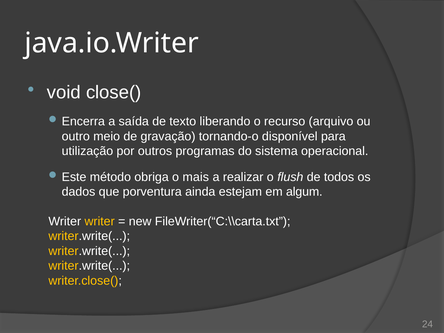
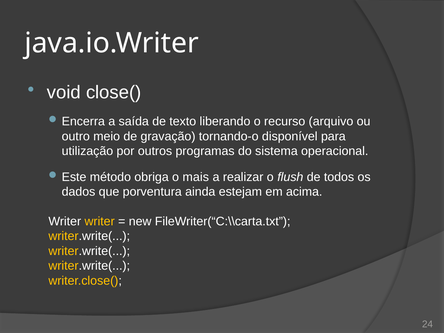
algum: algum -> acima
